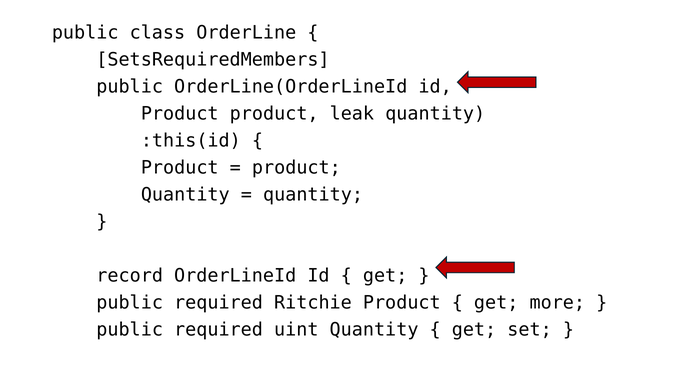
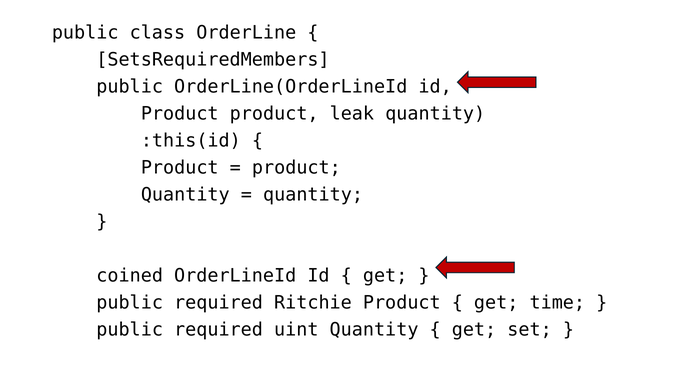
record: record -> coined
more: more -> time
